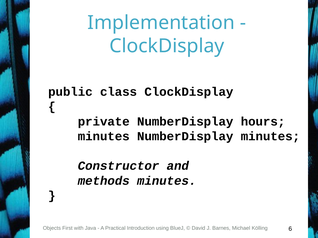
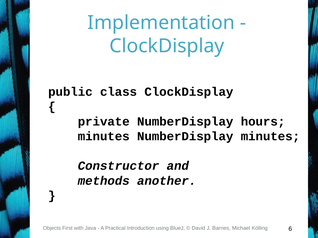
methods minutes: minutes -> another
